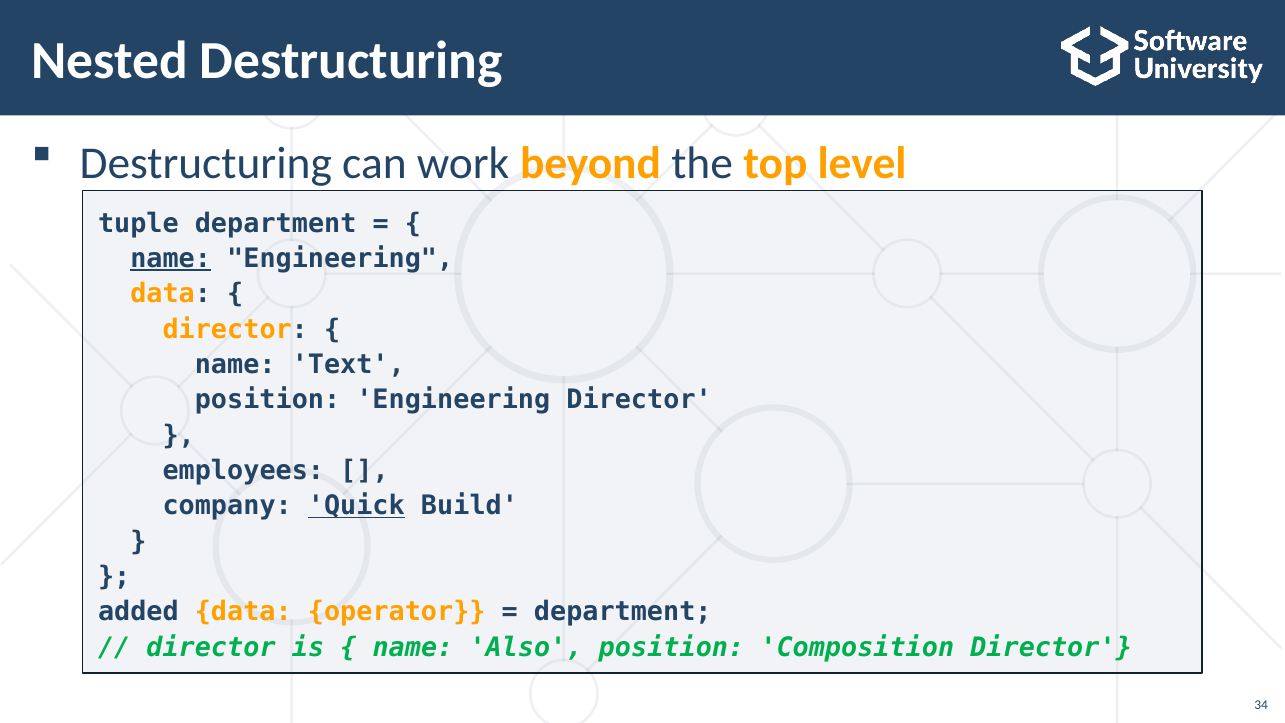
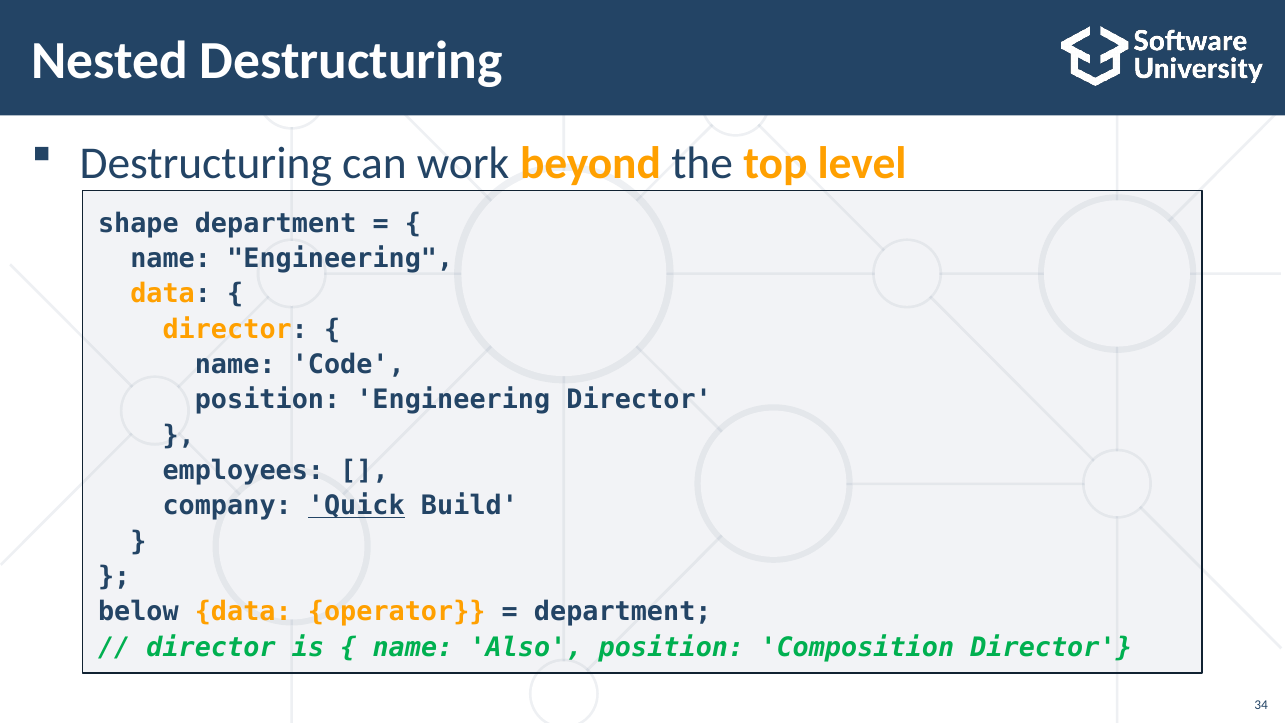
tuple: tuple -> shape
name at (171, 259) underline: present -> none
Text: Text -> Code
added: added -> below
